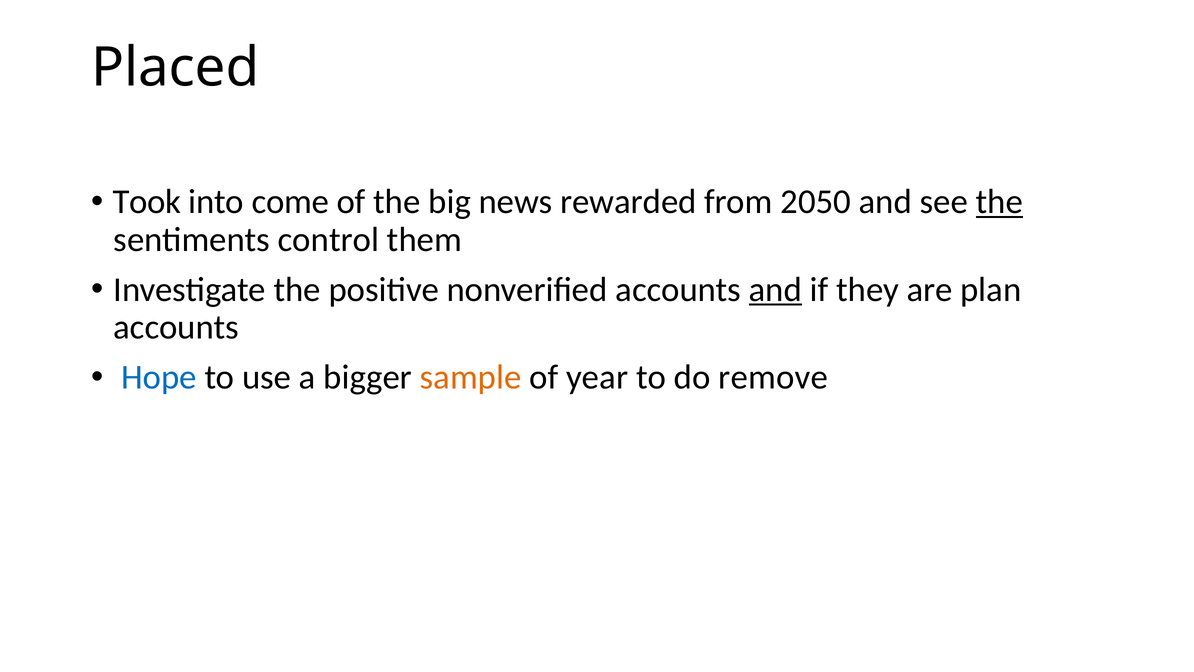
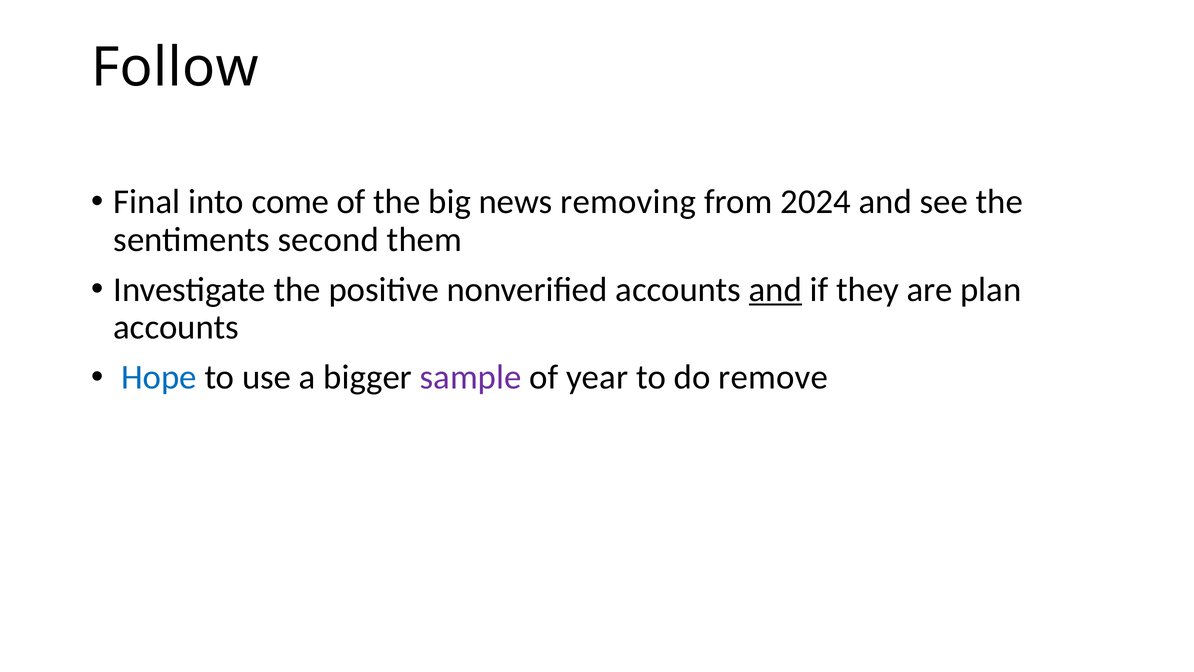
Placed: Placed -> Follow
Took: Took -> Final
rewarded: rewarded -> removing
2050: 2050 -> 2024
the at (999, 202) underline: present -> none
control: control -> second
sample colour: orange -> purple
